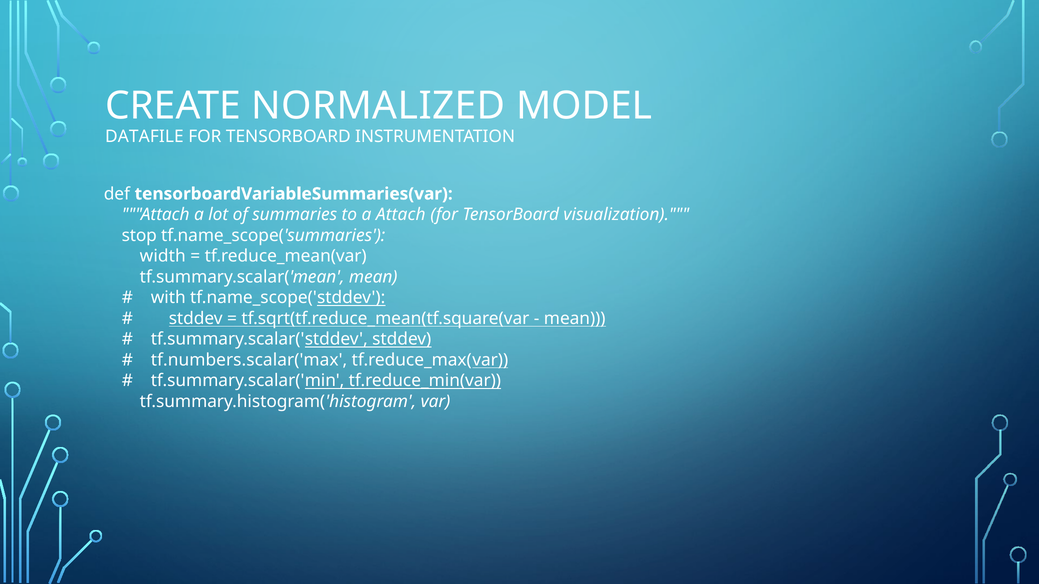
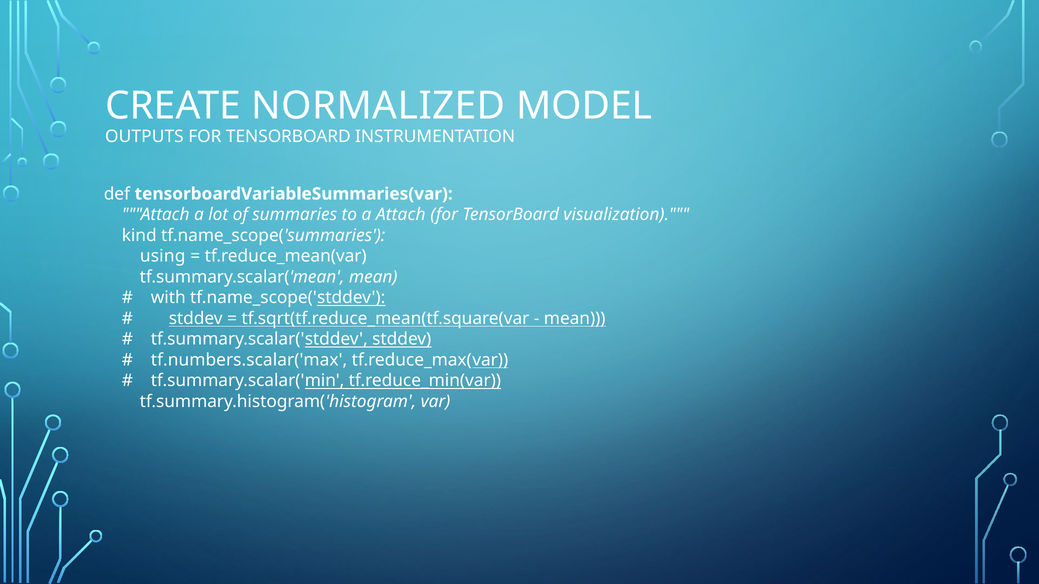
DATAFILE: DATAFILE -> OUTPUTS
stop: stop -> kind
width: width -> using
